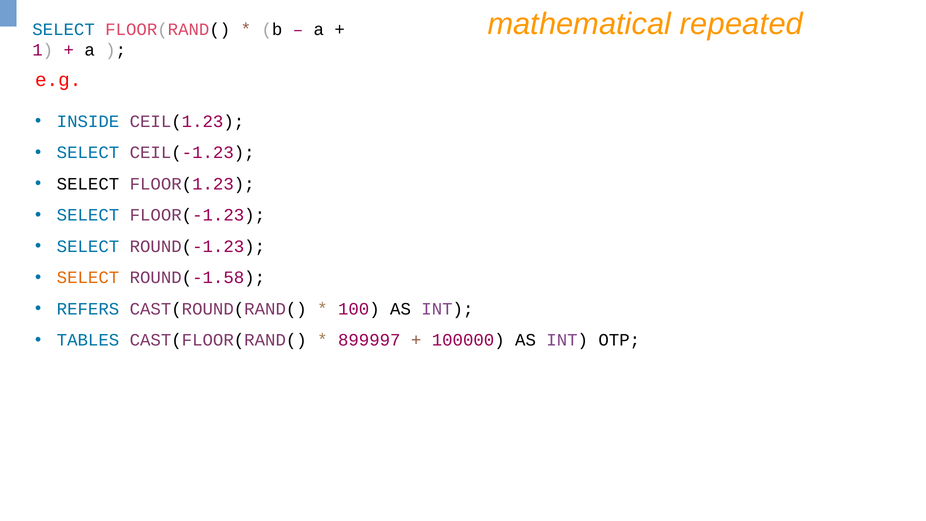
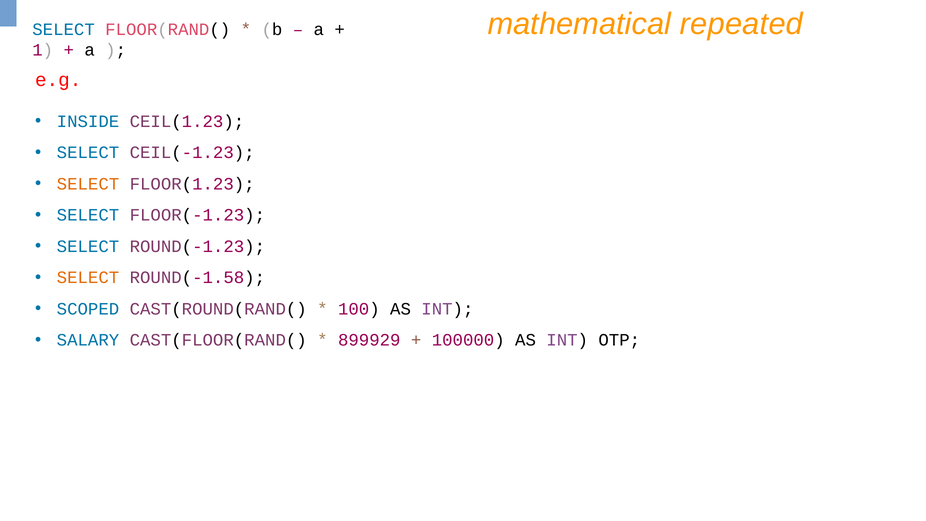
SELECT at (88, 184) colour: black -> orange
REFERS: REFERS -> SCOPED
TABLES: TABLES -> SALARY
899997: 899997 -> 899929
